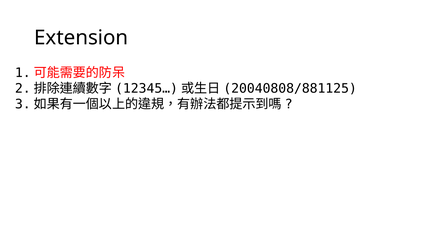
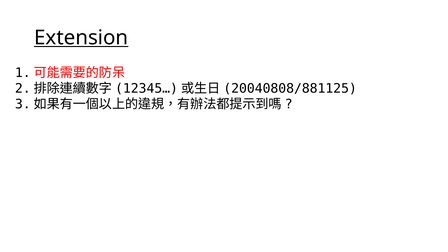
Extension underline: none -> present
